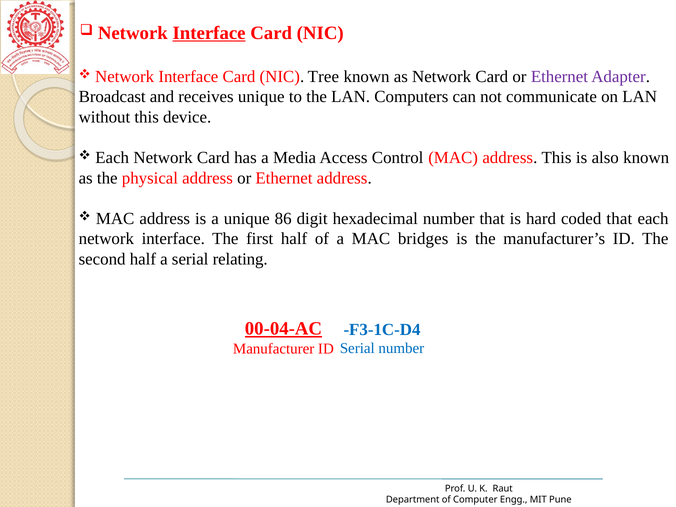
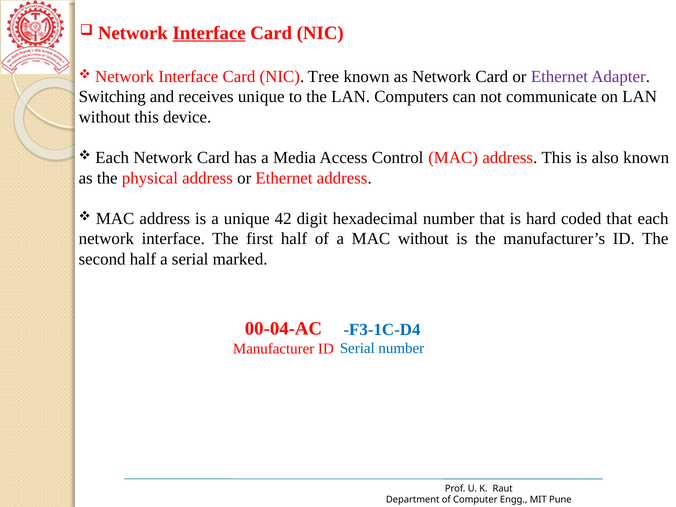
Broadcast: Broadcast -> Switching
86: 86 -> 42
MAC bridges: bridges -> without
relating: relating -> marked
00-04-AC underline: present -> none
